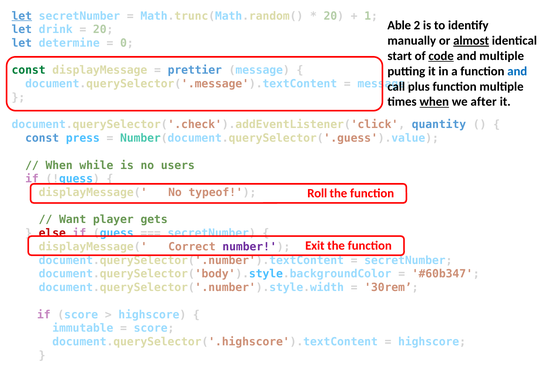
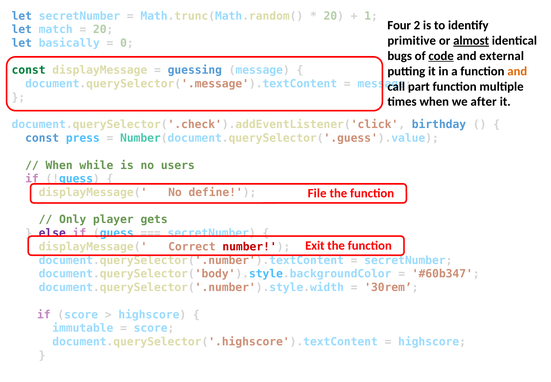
let at (22, 16) underline: present -> none
Able: Able -> Four
drink: drink -> match
manually: manually -> primitive
determine: determine -> basically
start: start -> bugs
and multiple: multiple -> external
prettier: prettier -> guessing
and at (517, 71) colour: blue -> orange
plus: plus -> part
when at (434, 102) underline: present -> none
quantity: quantity -> birthday
typeof: typeof -> define
Roll: Roll -> File
Want: Want -> Only
else colour: red -> purple
number colour: purple -> red
